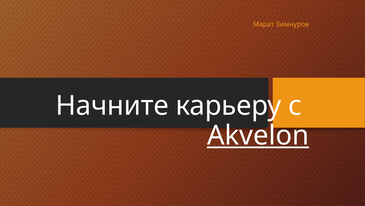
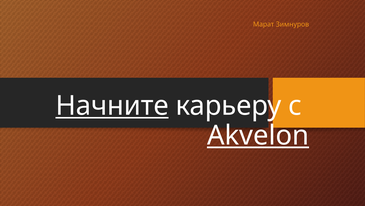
Начните underline: none -> present
